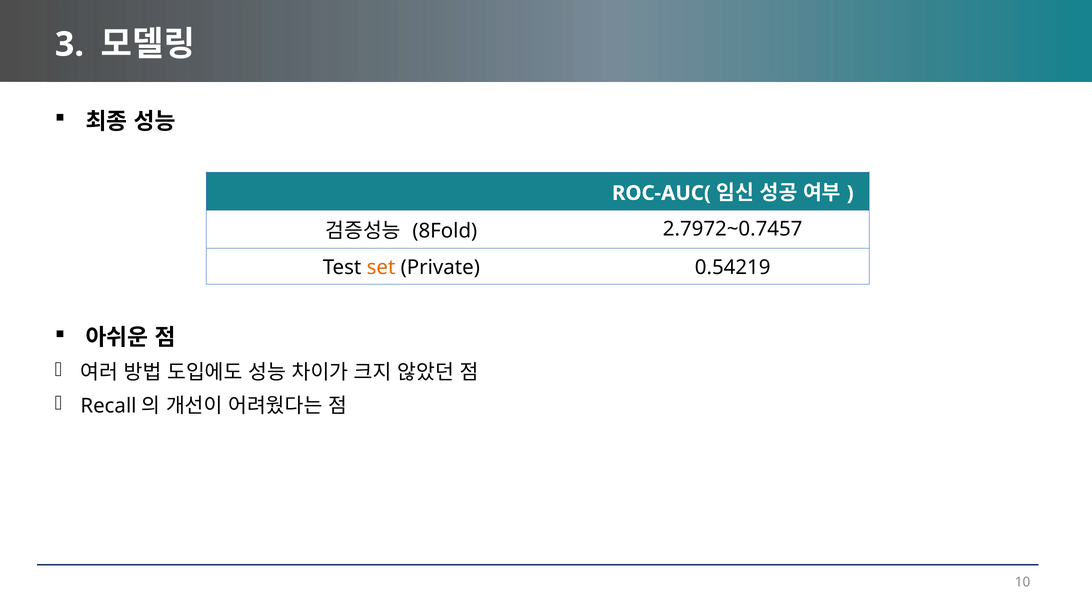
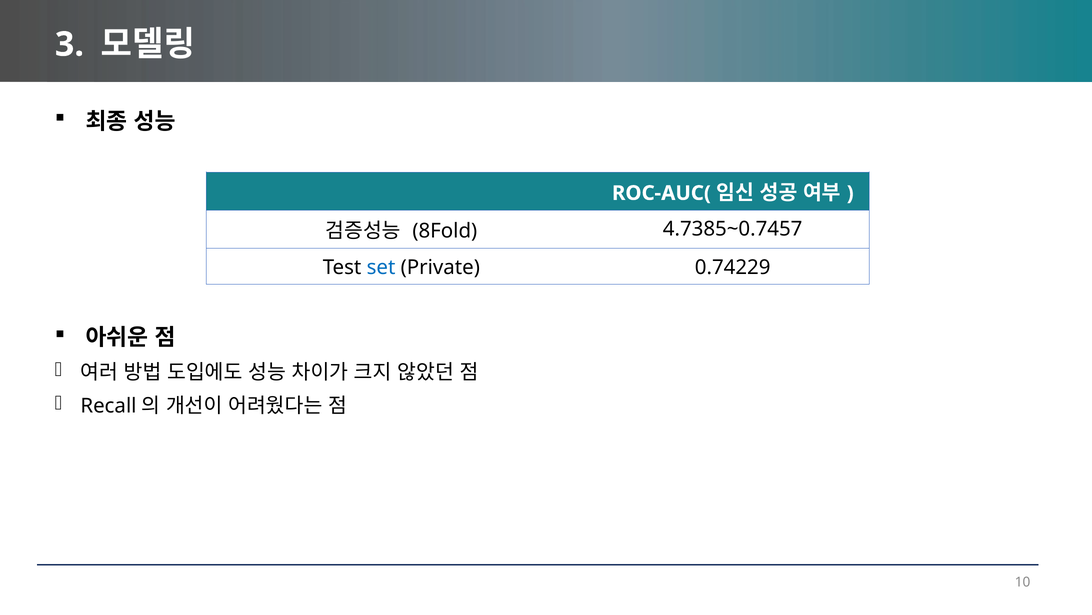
2.7972~0.7457: 2.7972~0.7457 -> 4.7385~0.7457
set colour: orange -> blue
0.54219: 0.54219 -> 0.74229
